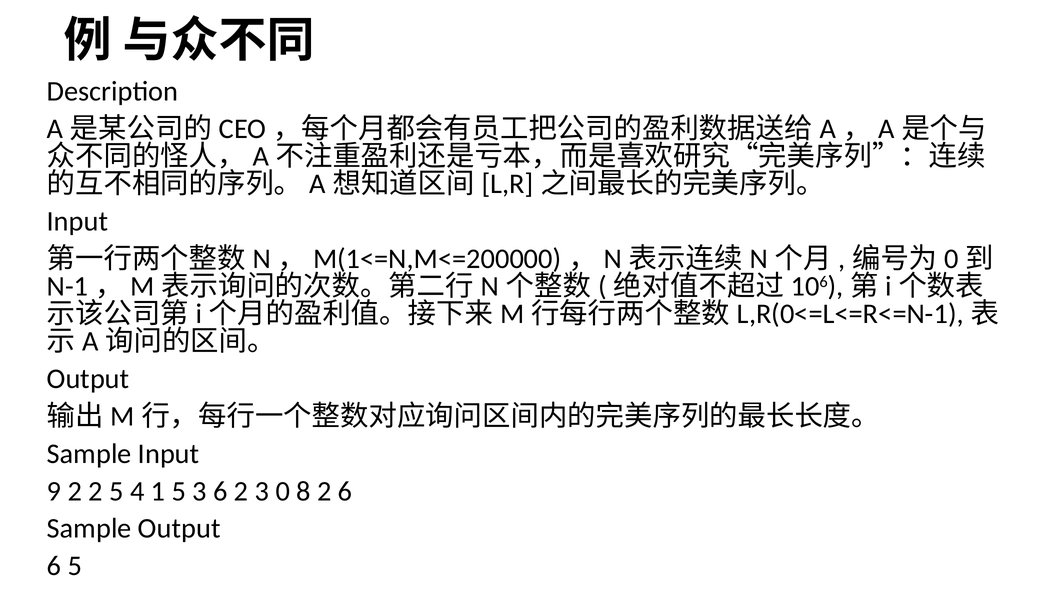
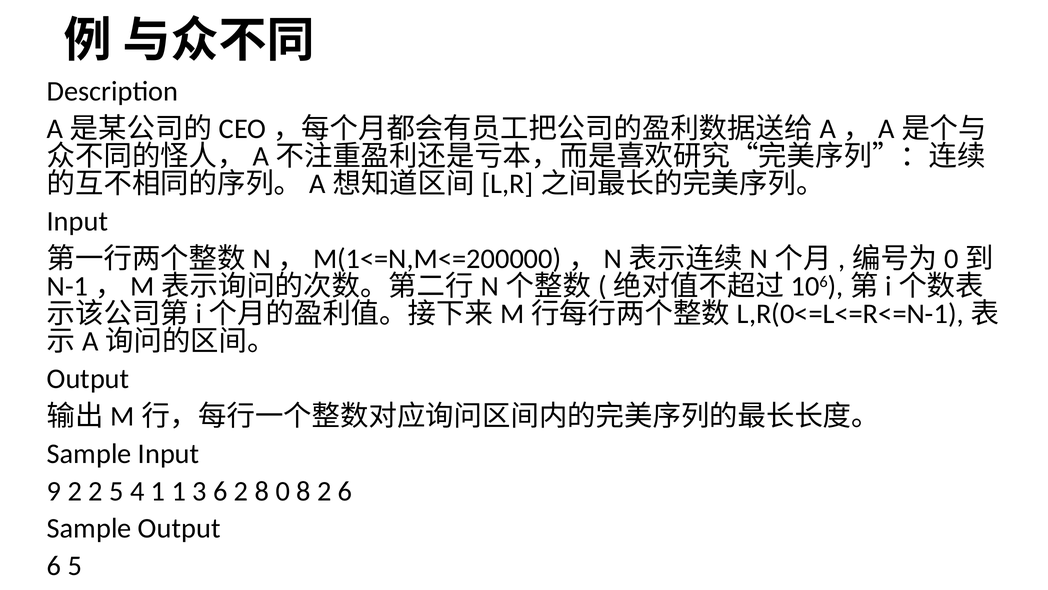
1 5: 5 -> 1
2 3: 3 -> 8
